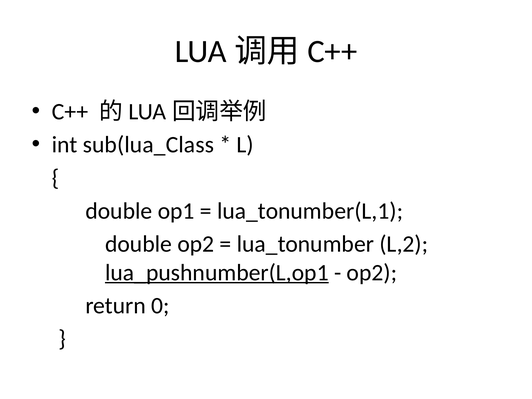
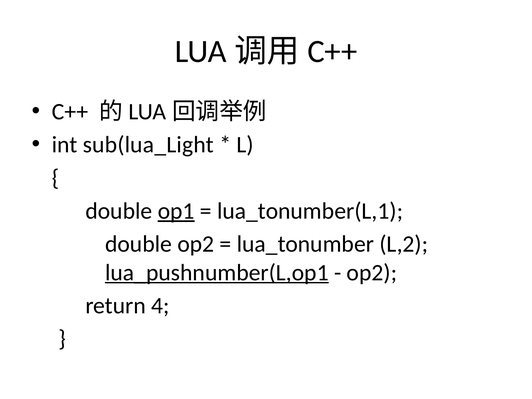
sub(lua_Class: sub(lua_Class -> sub(lua_Light
op1 underline: none -> present
0: 0 -> 4
